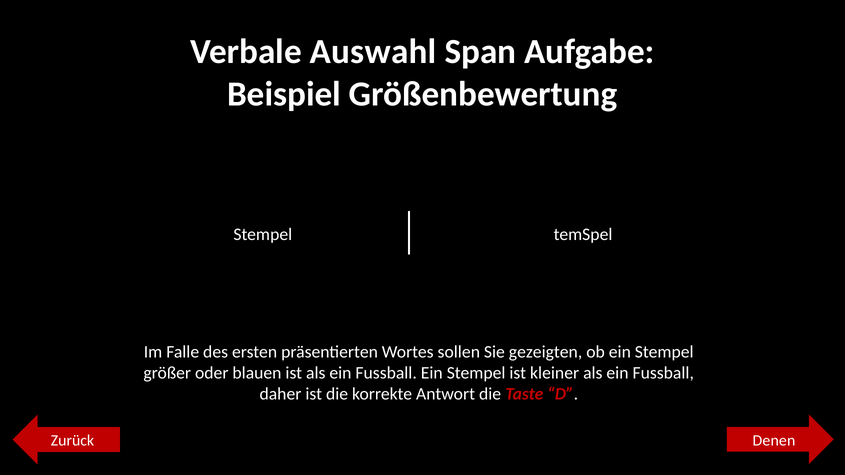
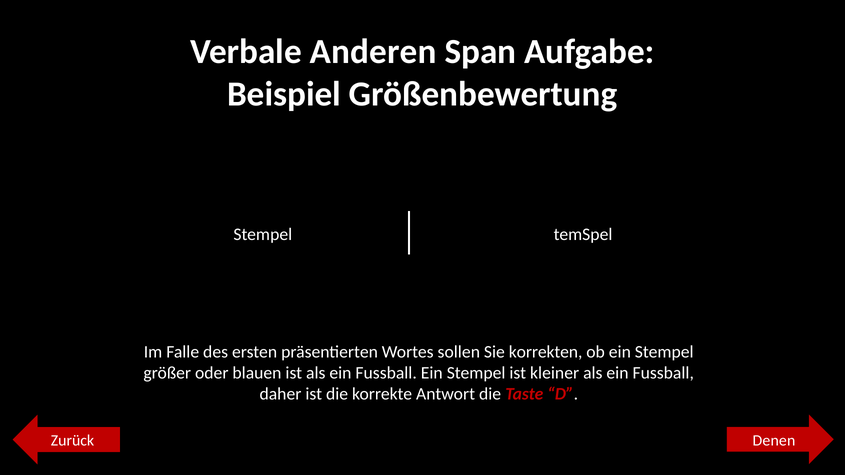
Auswahl: Auswahl -> Anderen
gezeigten: gezeigten -> korrekten
